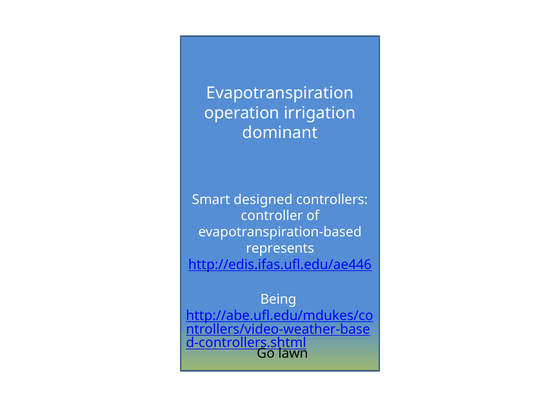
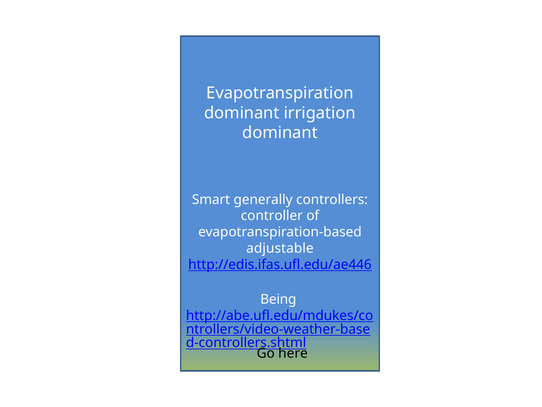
operation at (242, 113): operation -> dominant
designed: designed -> generally
represents: represents -> adjustable
lawn: lawn -> here
